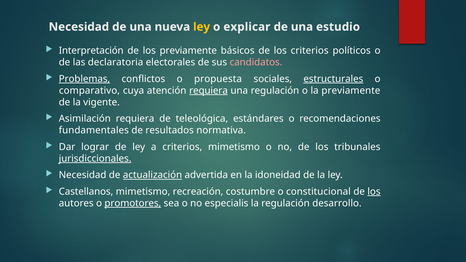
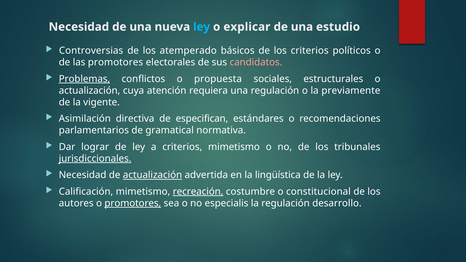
ley at (202, 27) colour: yellow -> light blue
Interpretación: Interpretación -> Controversias
los previamente: previamente -> atemperado
las declaratoria: declaratoria -> promotores
estructurales underline: present -> none
comparativo at (89, 91): comparativo -> actualización
requiera at (209, 91) underline: present -> none
Asimilación requiera: requiera -> directiva
teleológica: teleológica -> especifican
fundamentales: fundamentales -> parlamentarios
resultados: resultados -> gramatical
idoneidad: idoneidad -> lingüística
Castellanos: Castellanos -> Calificación
recreación underline: none -> present
los at (374, 192) underline: present -> none
